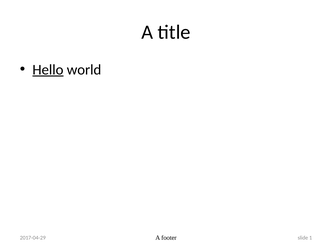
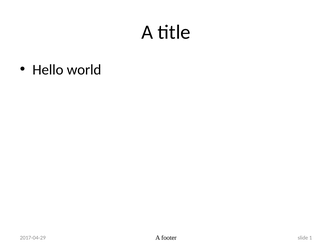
Hello underline: present -> none
